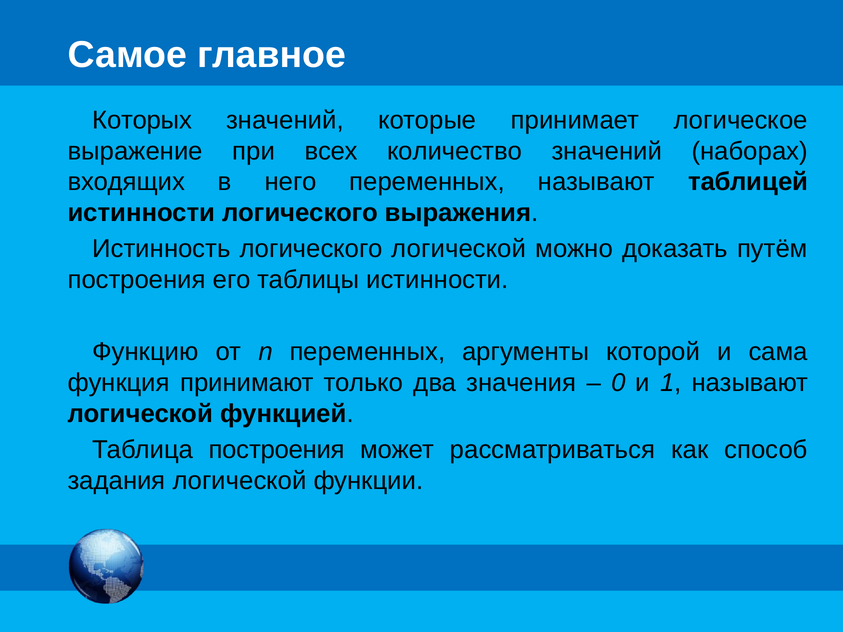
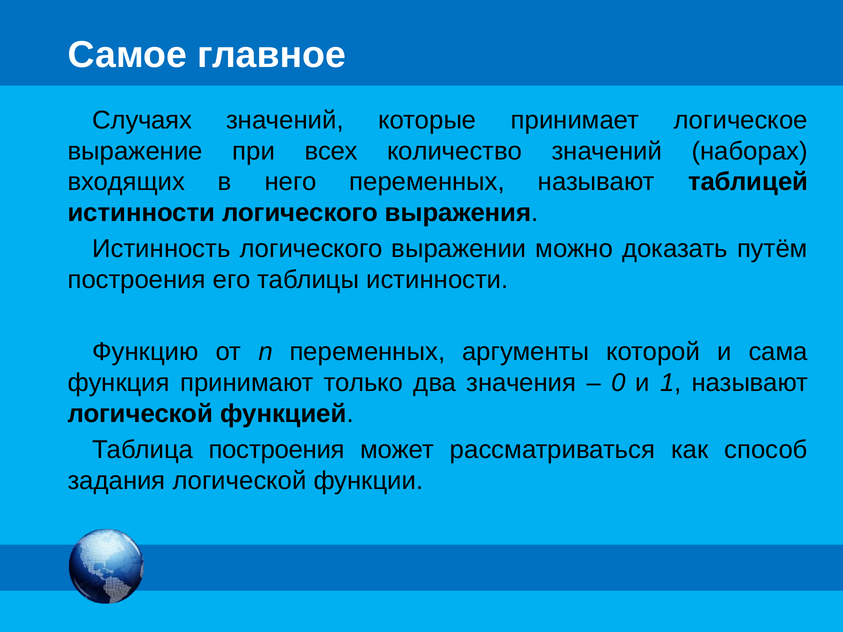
Которых: Которых -> Случаях
логического логической: логической -> выражении
